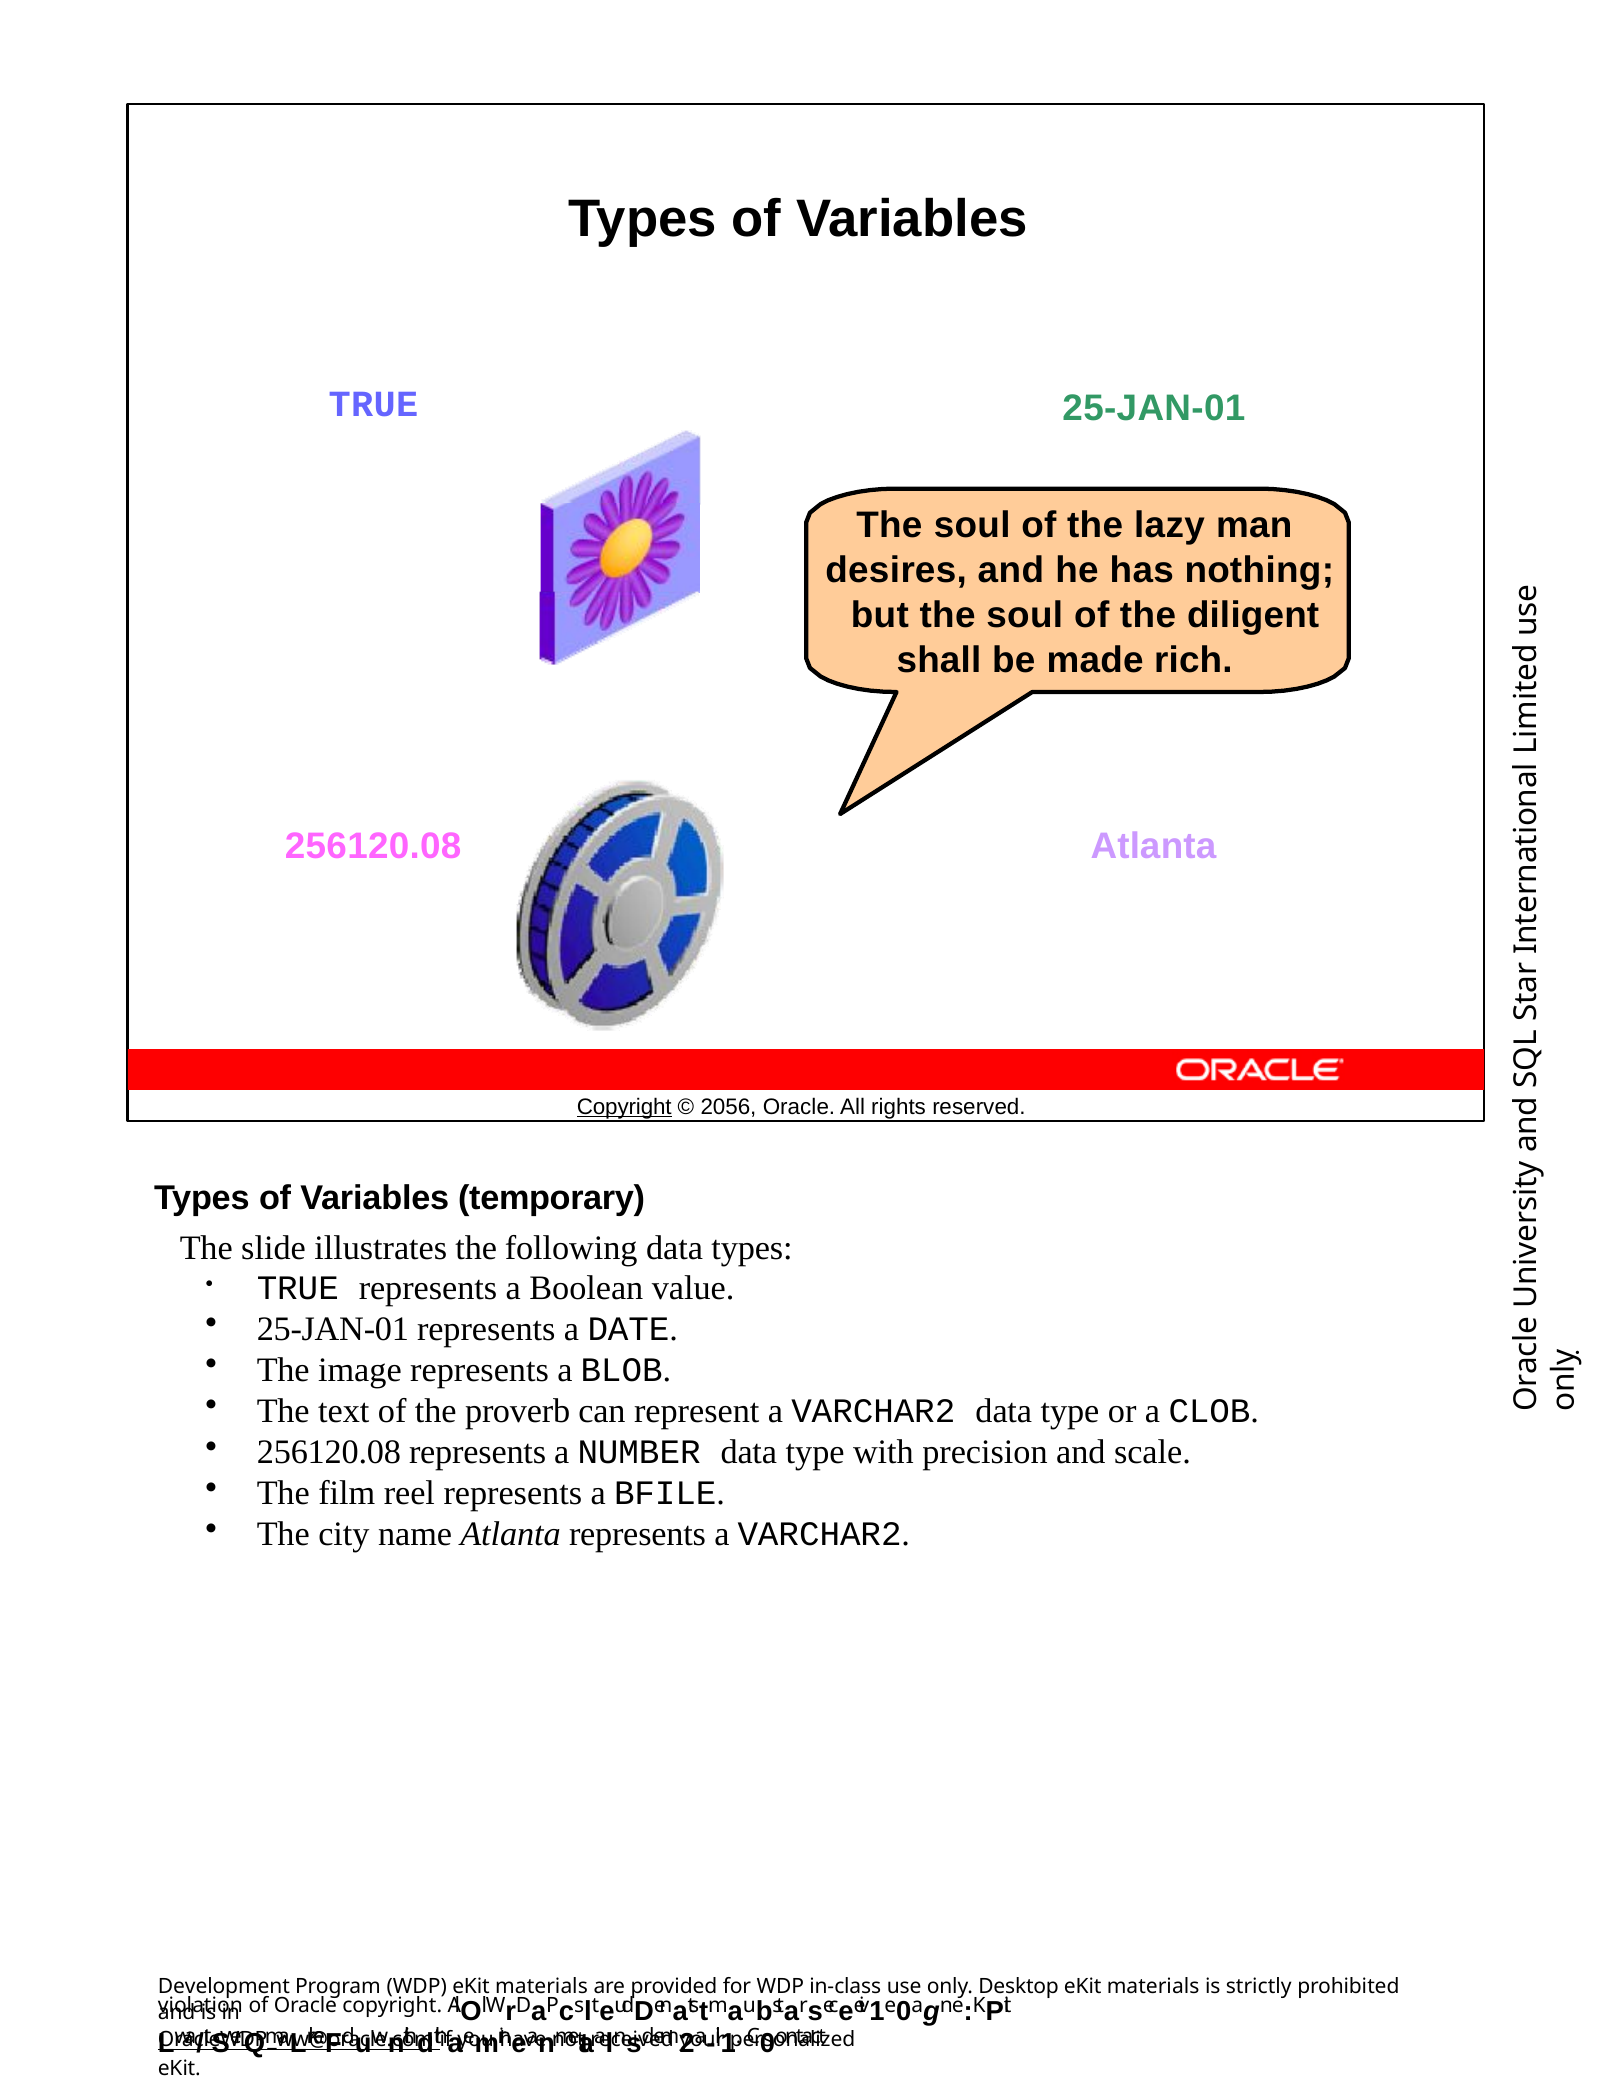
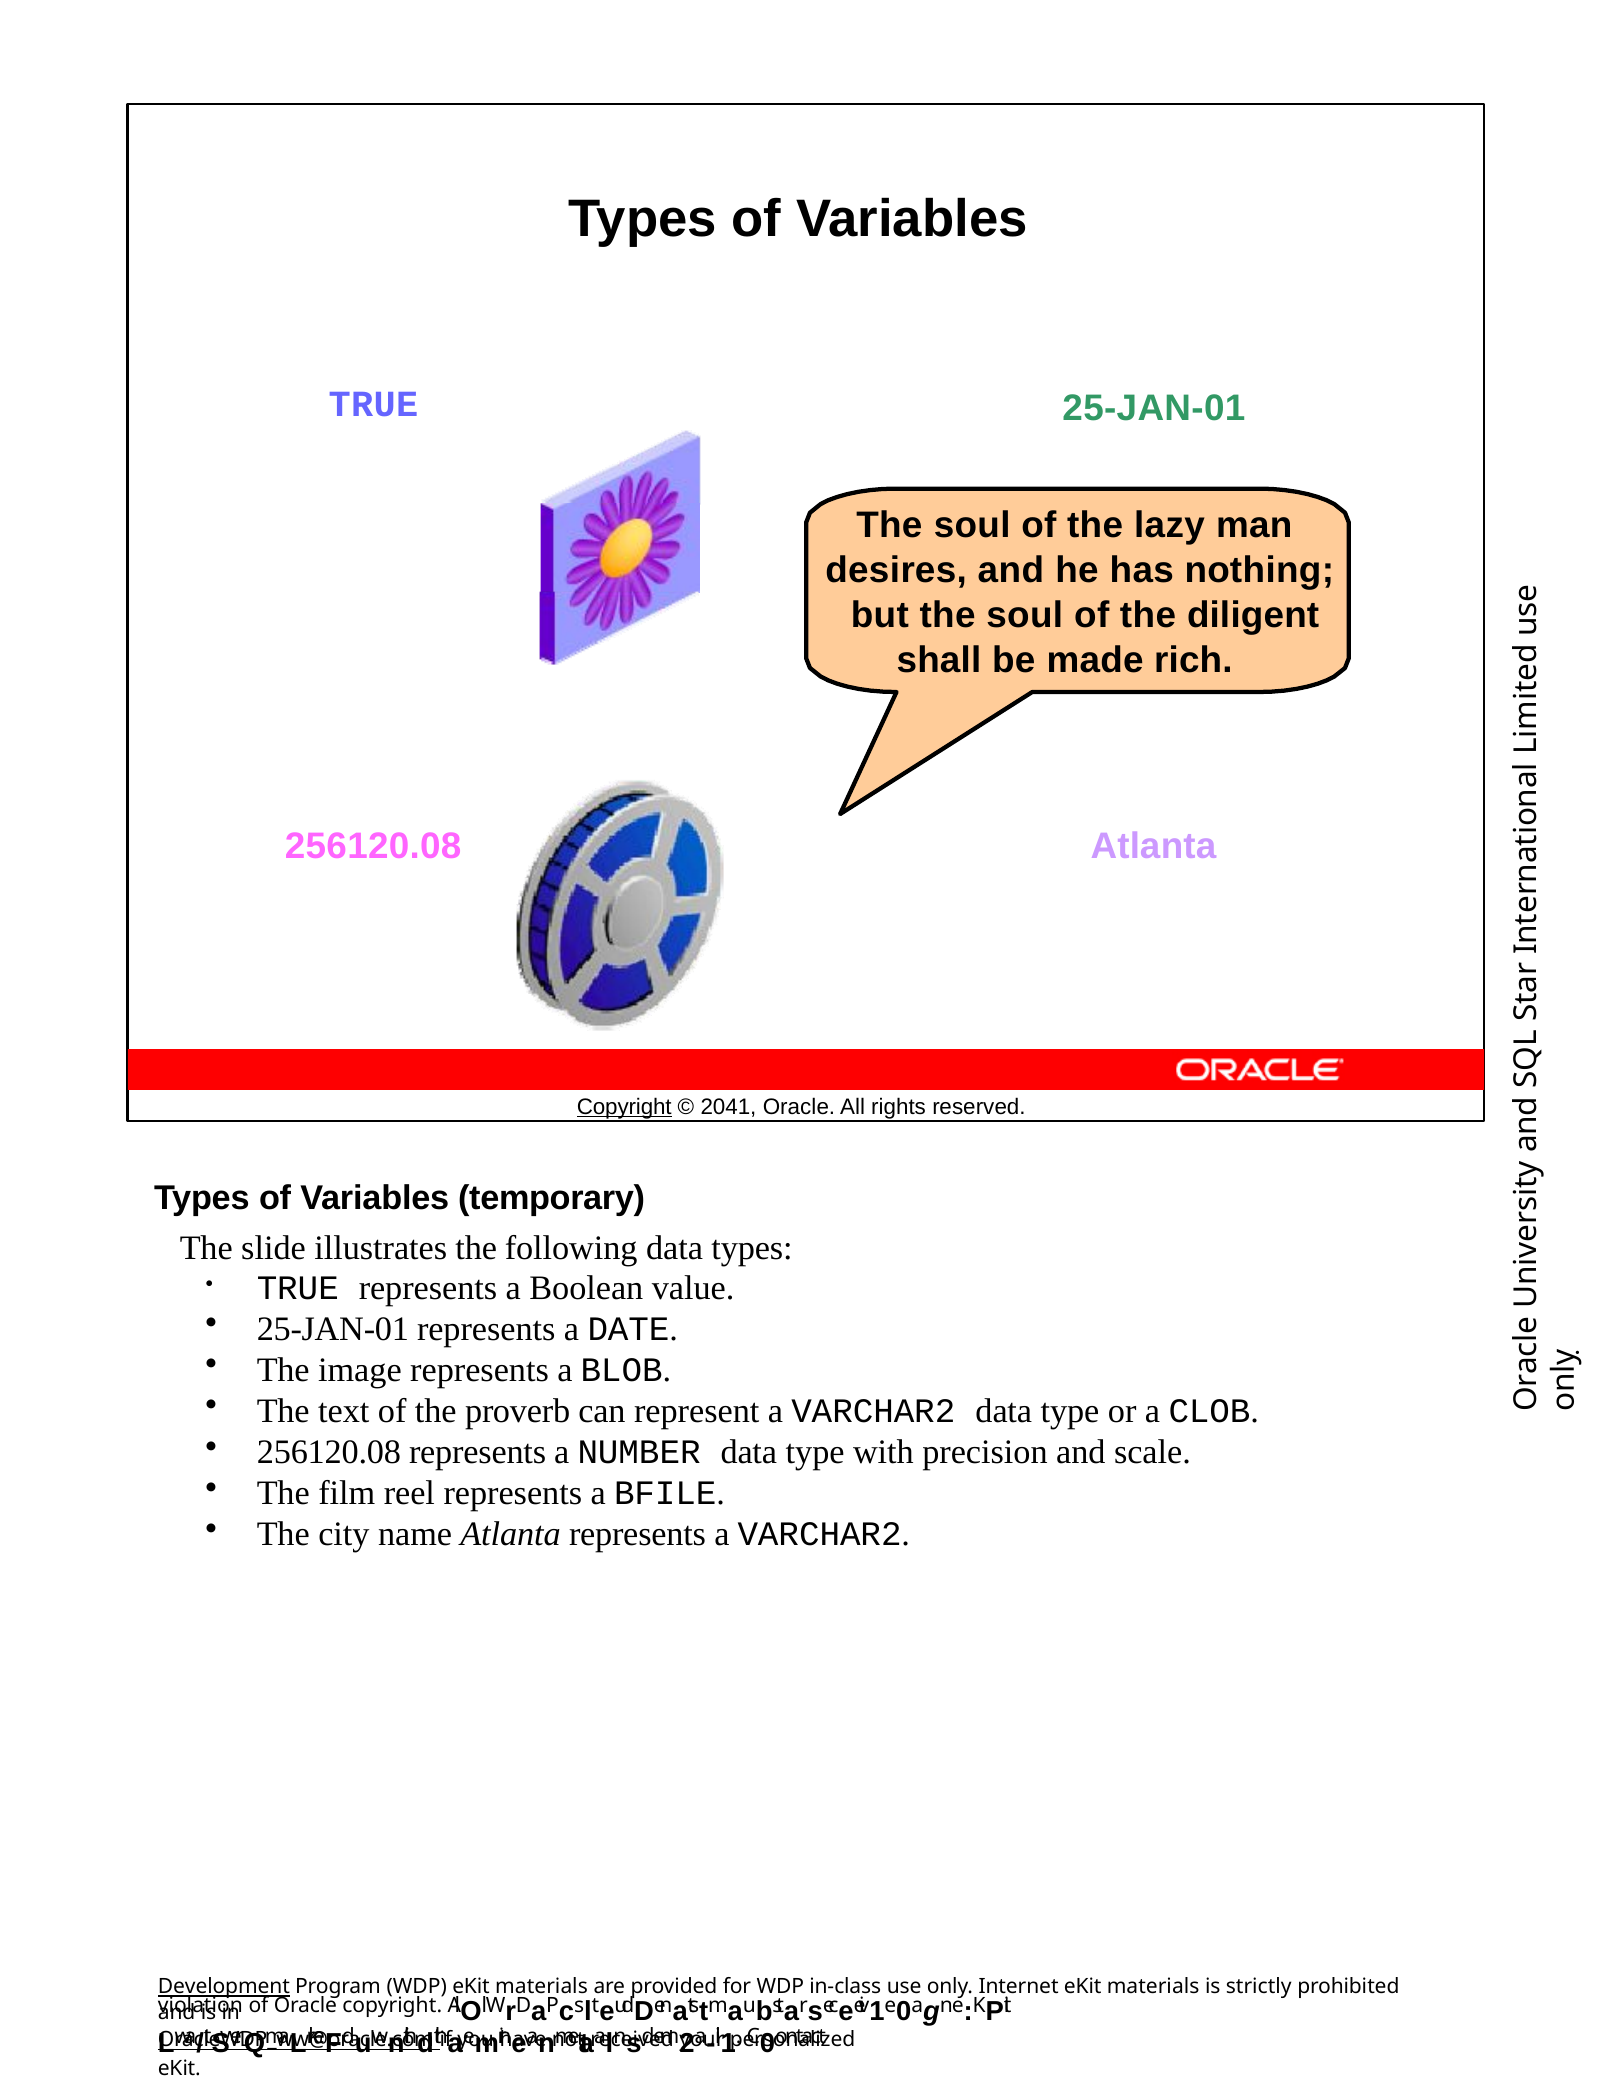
2056: 2056 -> 2041
Development underline: none -> present
Desktop: Desktop -> Internet
